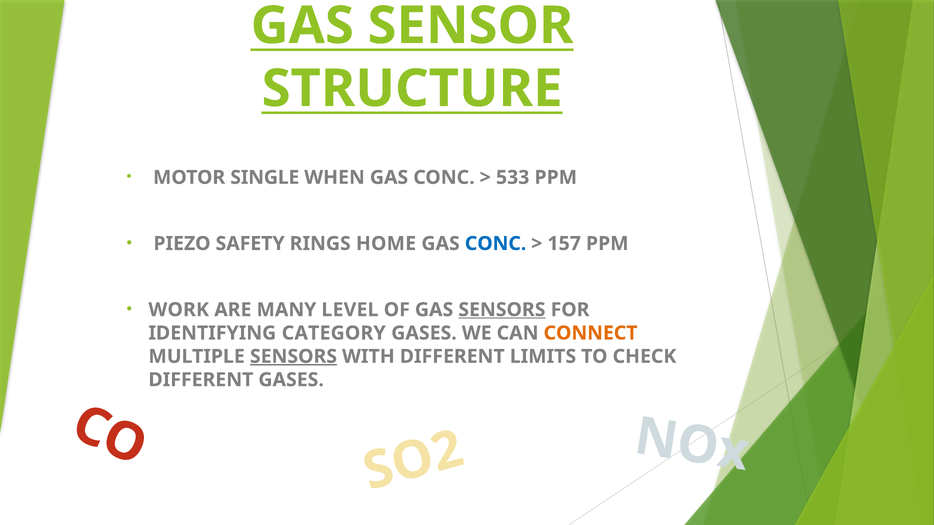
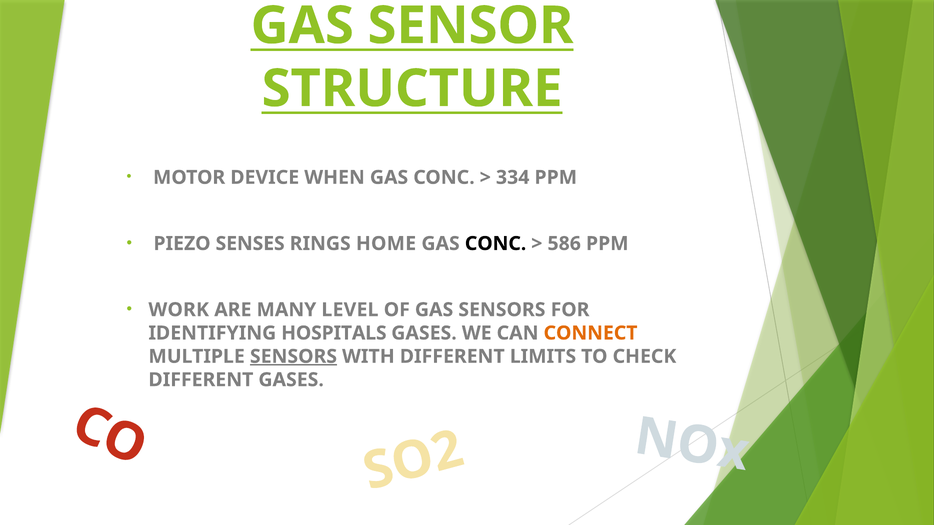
SINGLE: SINGLE -> DEVICE
533: 533 -> 334
SAFETY: SAFETY -> SENSES
CONC at (496, 244) colour: blue -> black
157: 157 -> 586
SENSORS at (502, 310) underline: present -> none
CATEGORY: CATEGORY -> HOSPITALS
